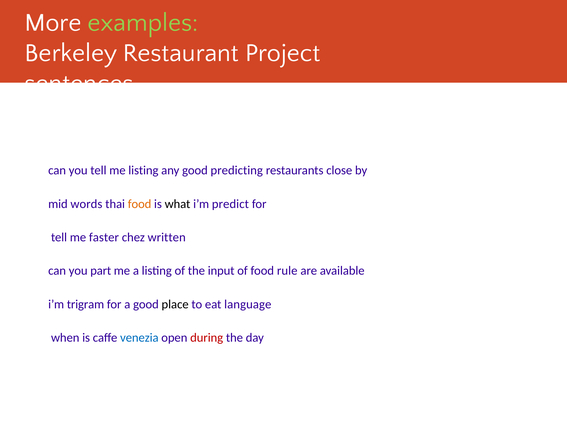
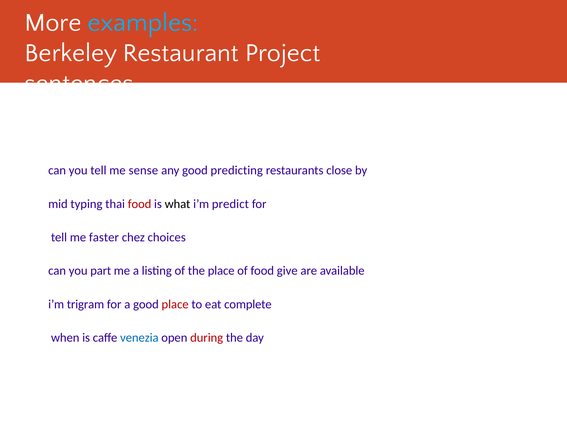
examples colour: light green -> light blue
me listing: listing -> sense
words: words -> typing
food at (140, 204) colour: orange -> red
written: written -> choices
the input: input -> place
rule: rule -> give
place at (175, 304) colour: black -> red
language: language -> complete
